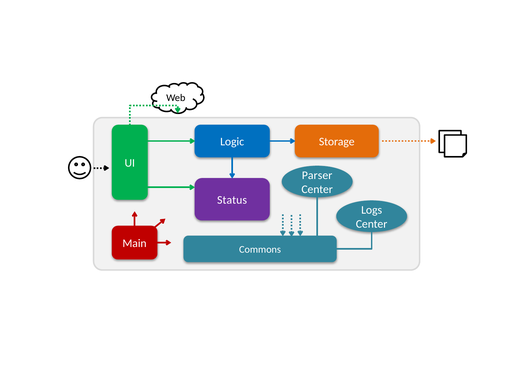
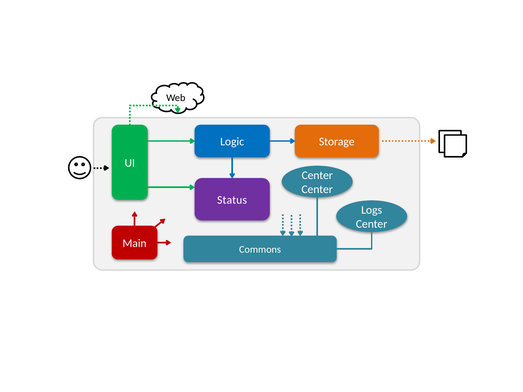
Parser at (317, 175): Parser -> Center
